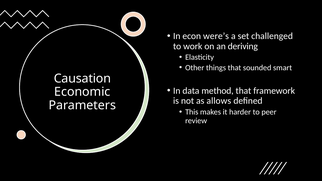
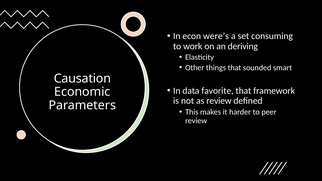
challenged: challenged -> consuming
method: method -> favorite
as allows: allows -> review
